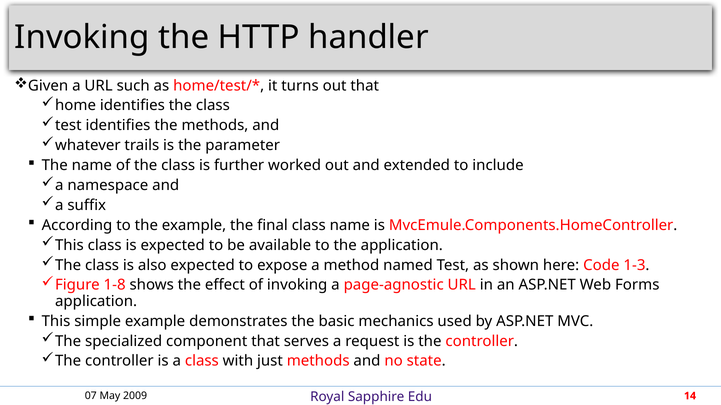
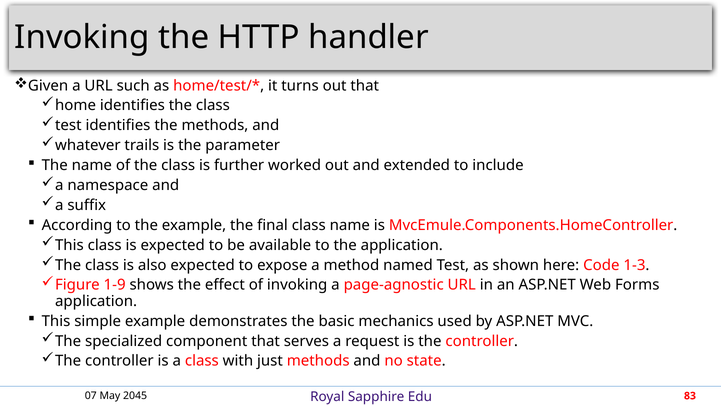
1-8: 1-8 -> 1-9
2009: 2009 -> 2045
14: 14 -> 83
